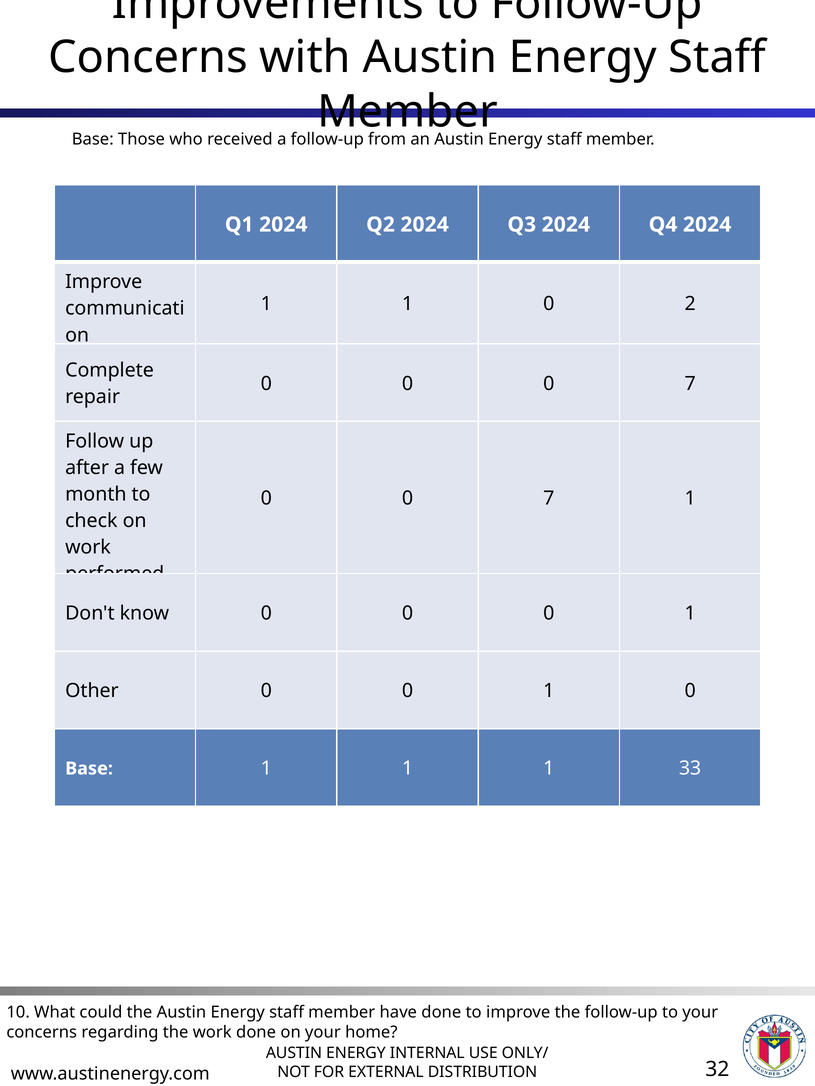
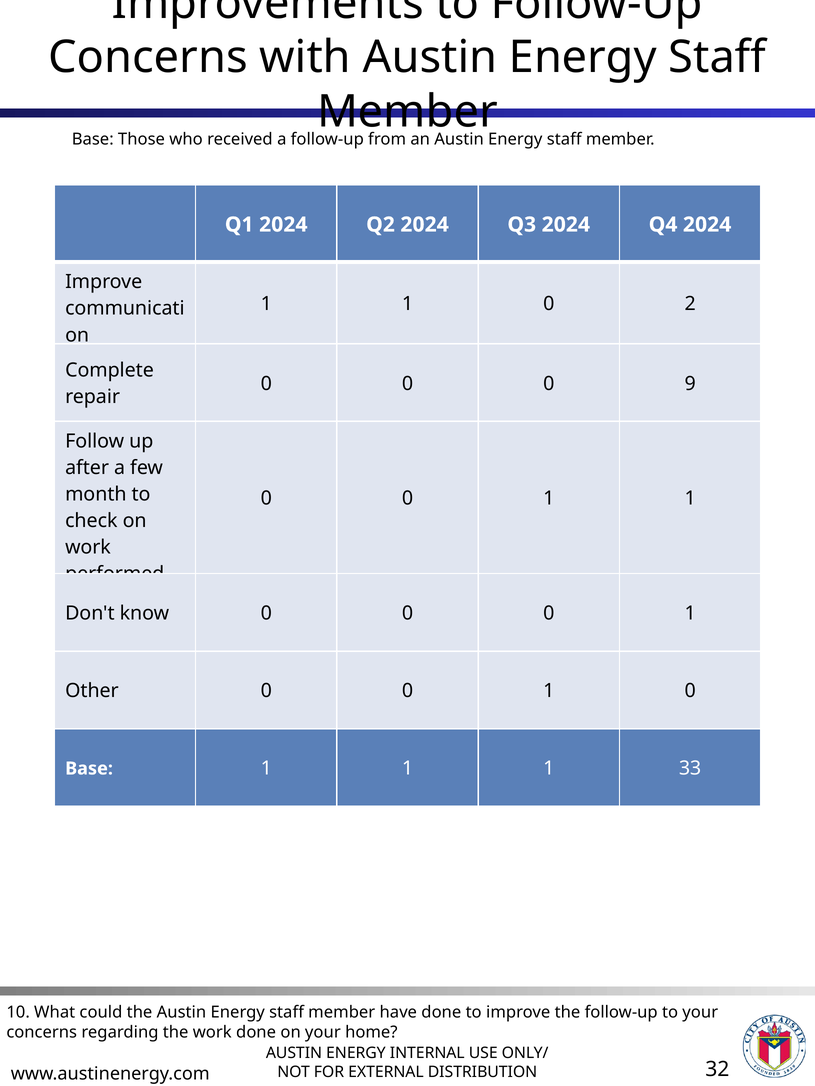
0 0 0 7: 7 -> 9
7 at (549, 499): 7 -> 1
